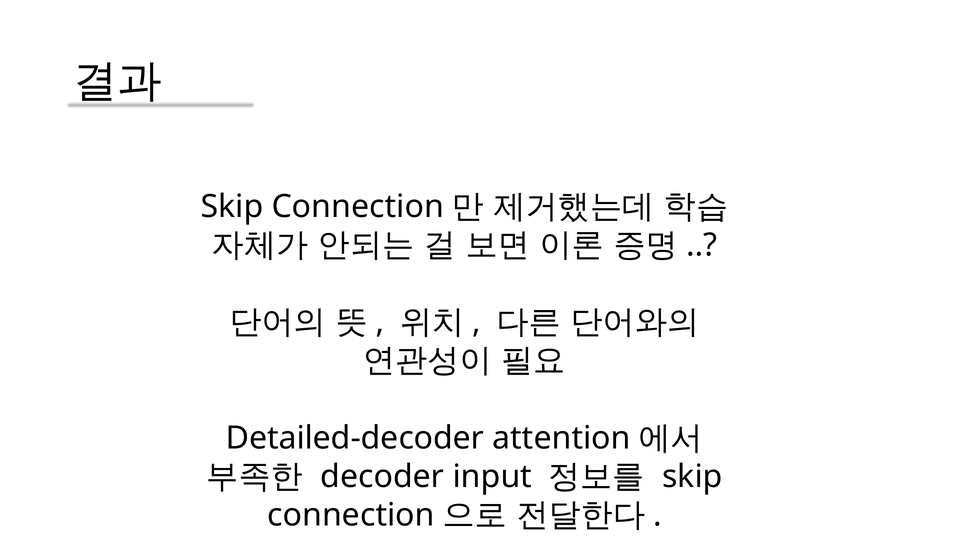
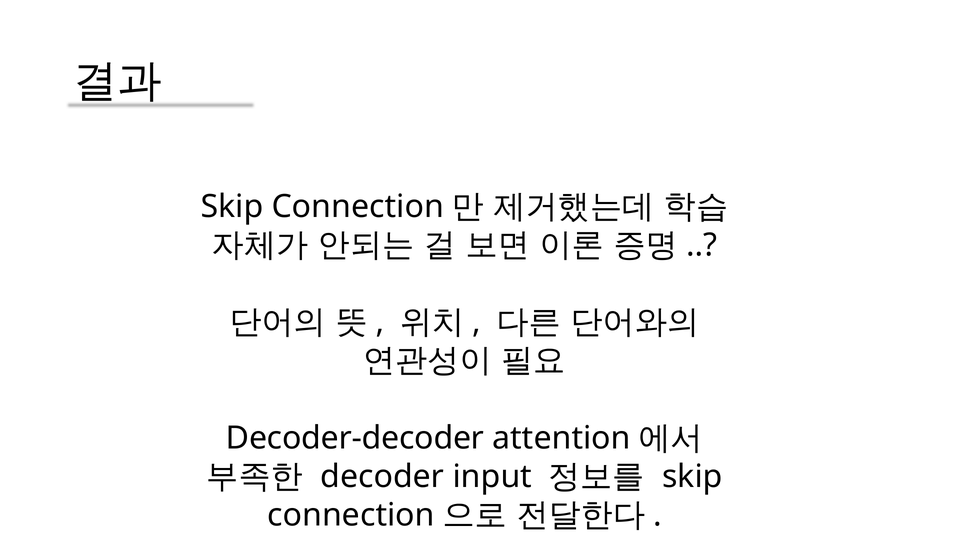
Detailed-decoder: Detailed-decoder -> Decoder-decoder
